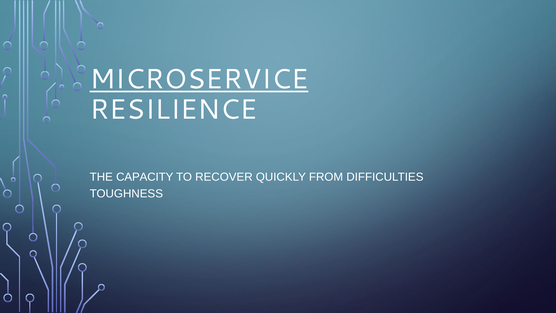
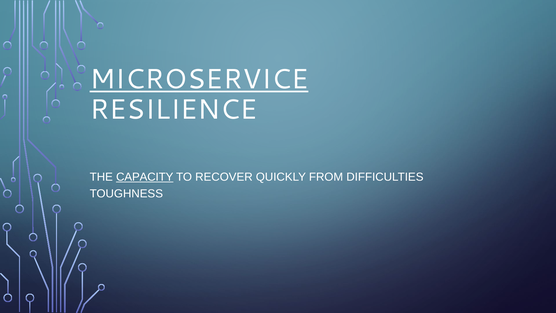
CAPACITY underline: none -> present
